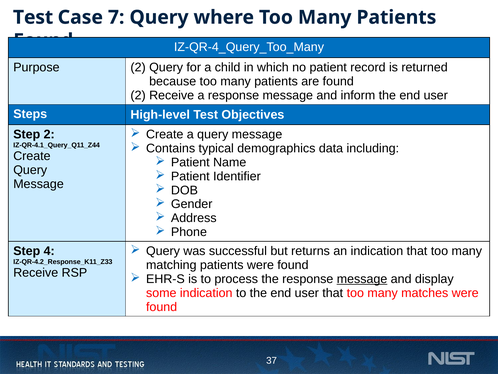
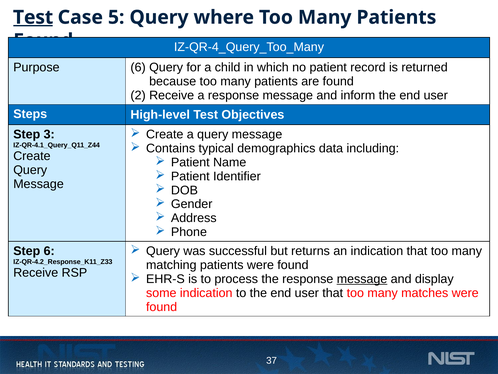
Test at (33, 17) underline: none -> present
7: 7 -> 5
Purpose 2: 2 -> 6
Step 2: 2 -> 3
Step 4: 4 -> 6
